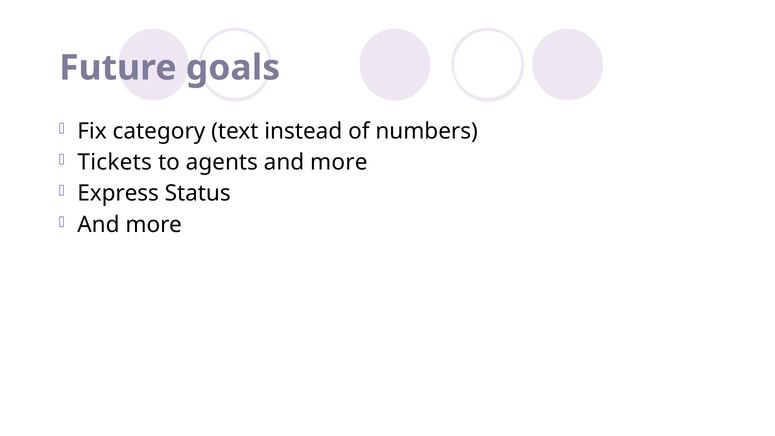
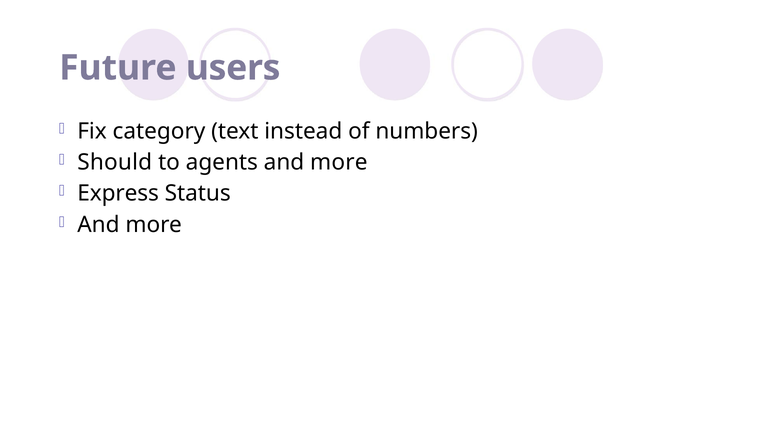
goals: goals -> users
Tickets: Tickets -> Should
